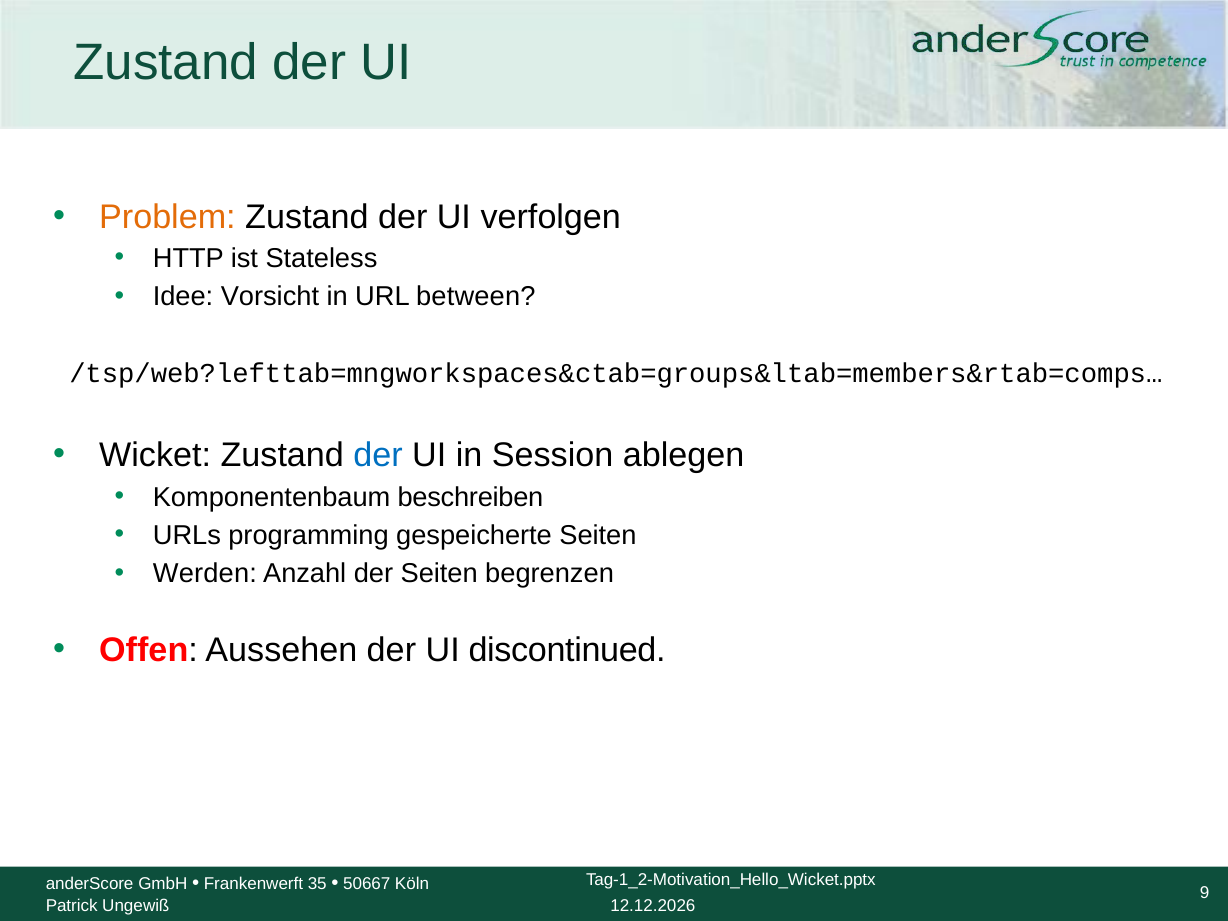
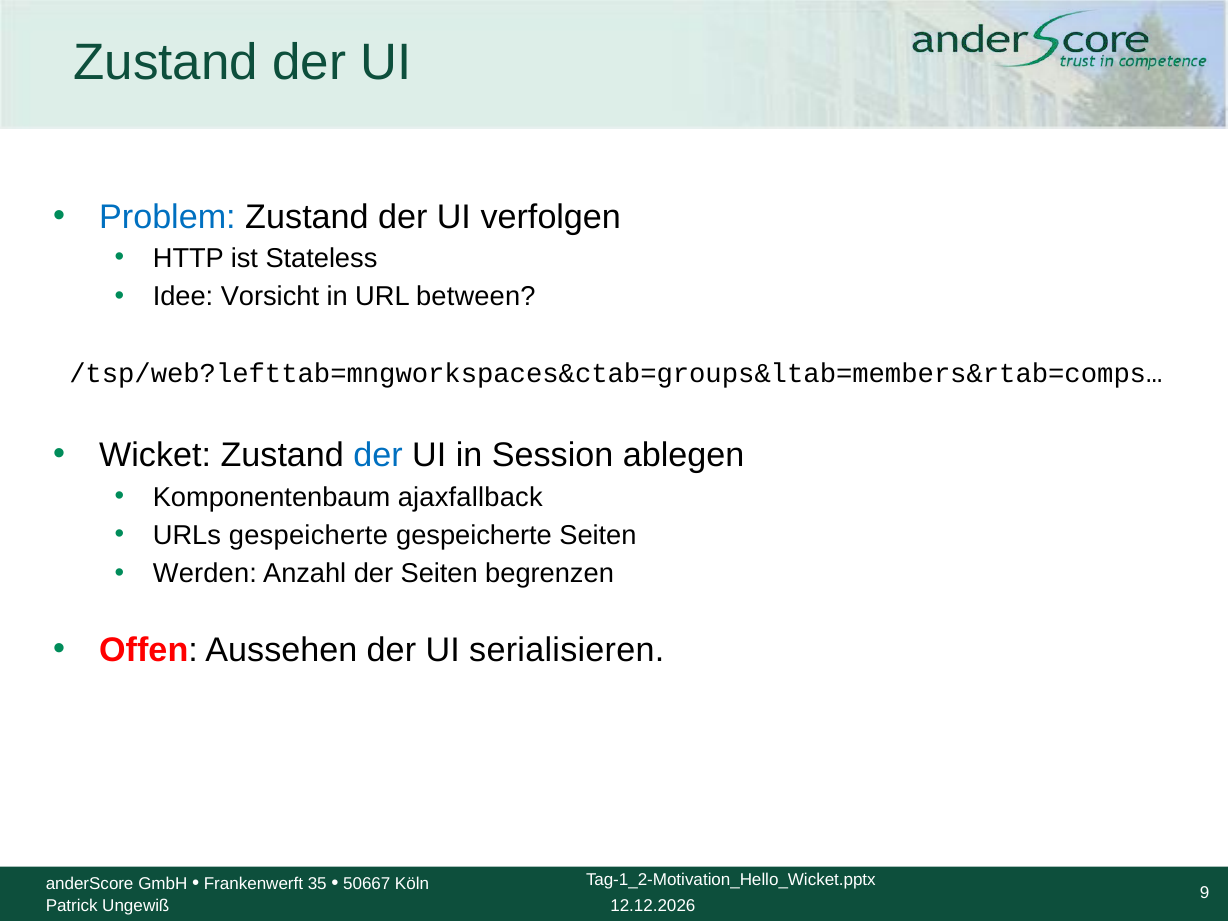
Problem colour: orange -> blue
beschreiben: beschreiben -> ajaxfallback
URLs programming: programming -> gespeicherte
discontinued: discontinued -> serialisieren
